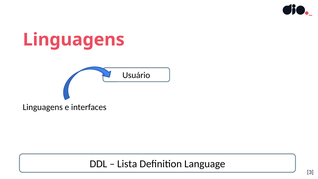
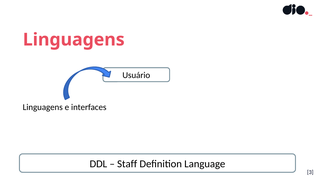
Lista: Lista -> Staff
